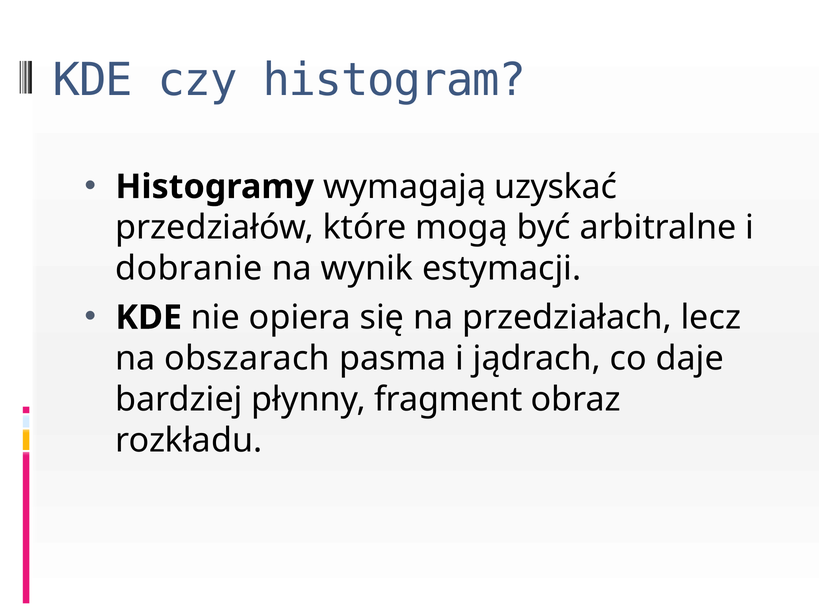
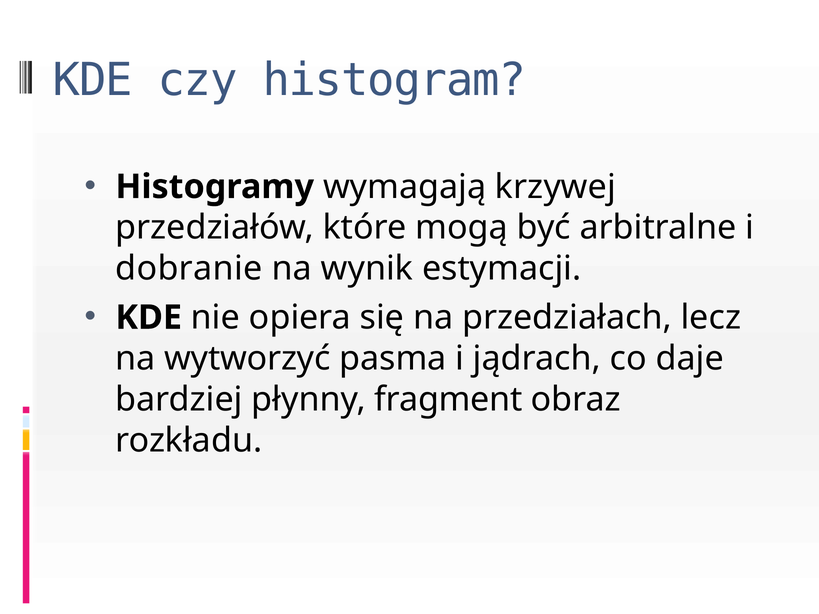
uzyskać: uzyskać -> krzywej
obszarach: obszarach -> wytworzyć
